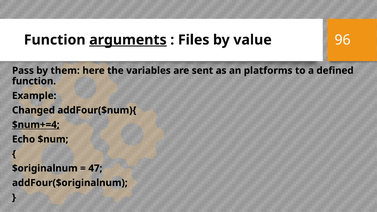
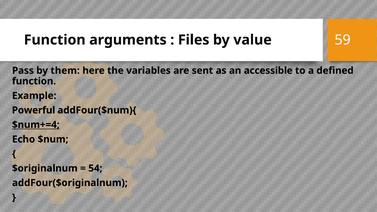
arguments underline: present -> none
96: 96 -> 59
platforms: platforms -> accessible
Changed: Changed -> Powerful
47: 47 -> 54
